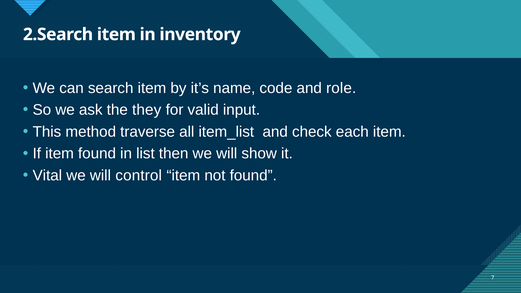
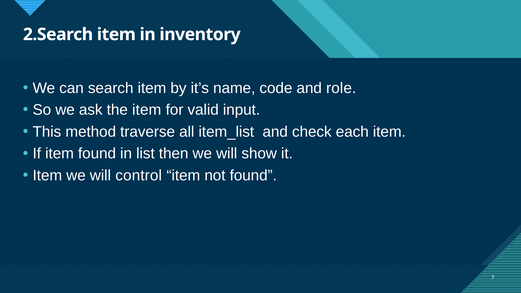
the they: they -> item
Vital at (47, 175): Vital -> Item
